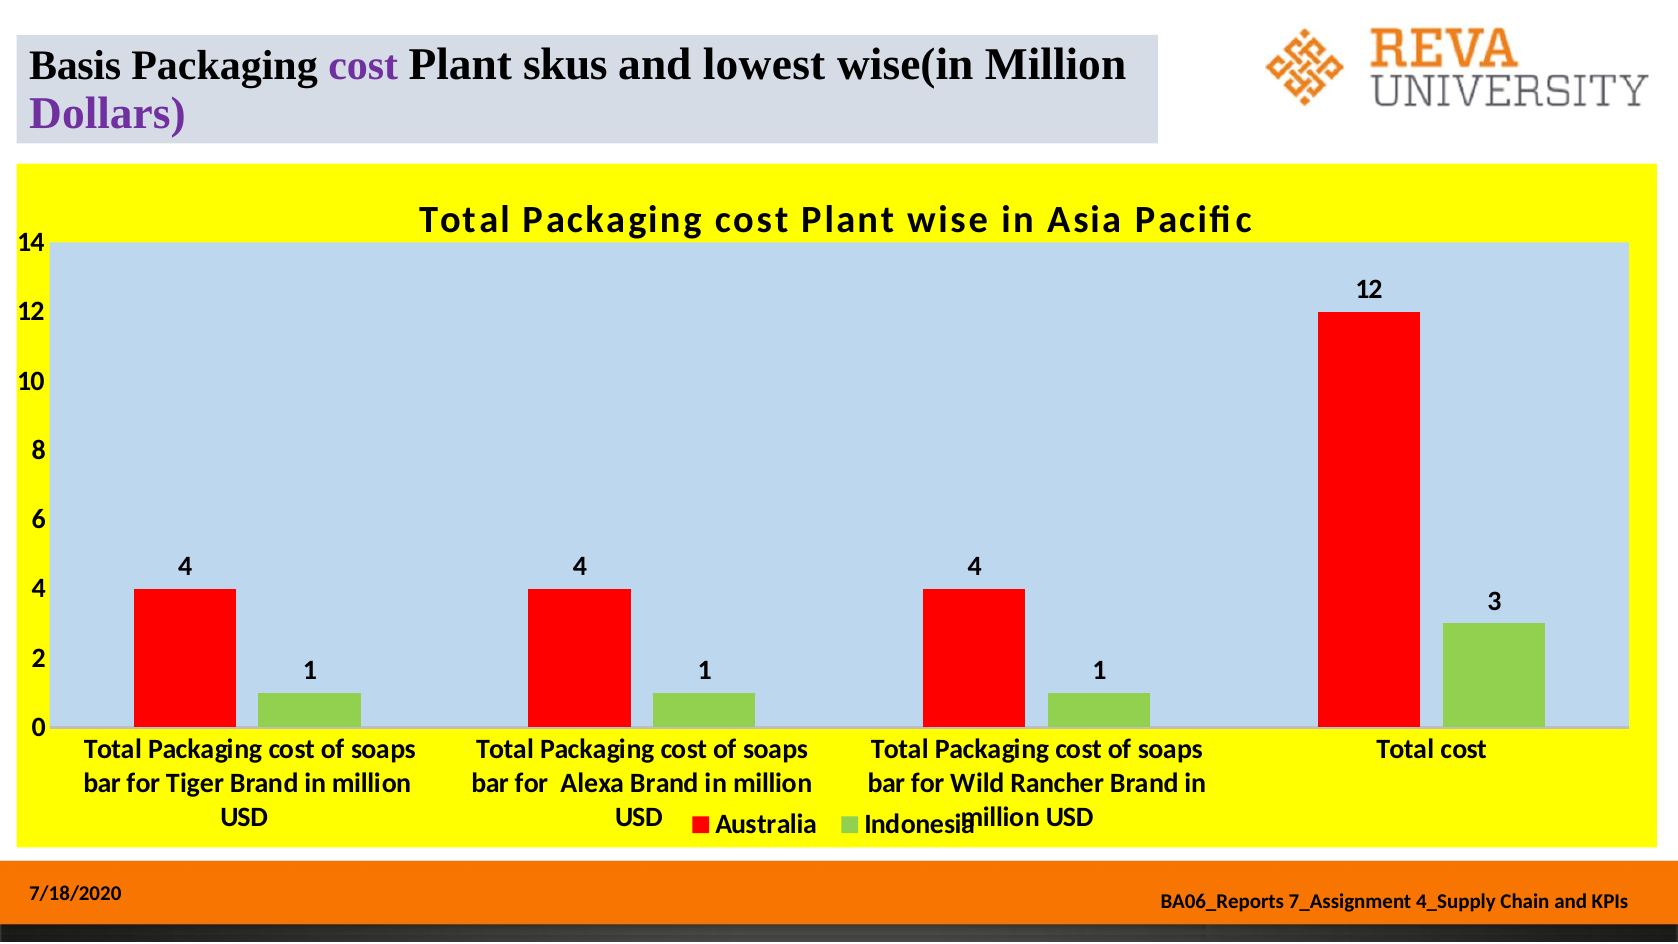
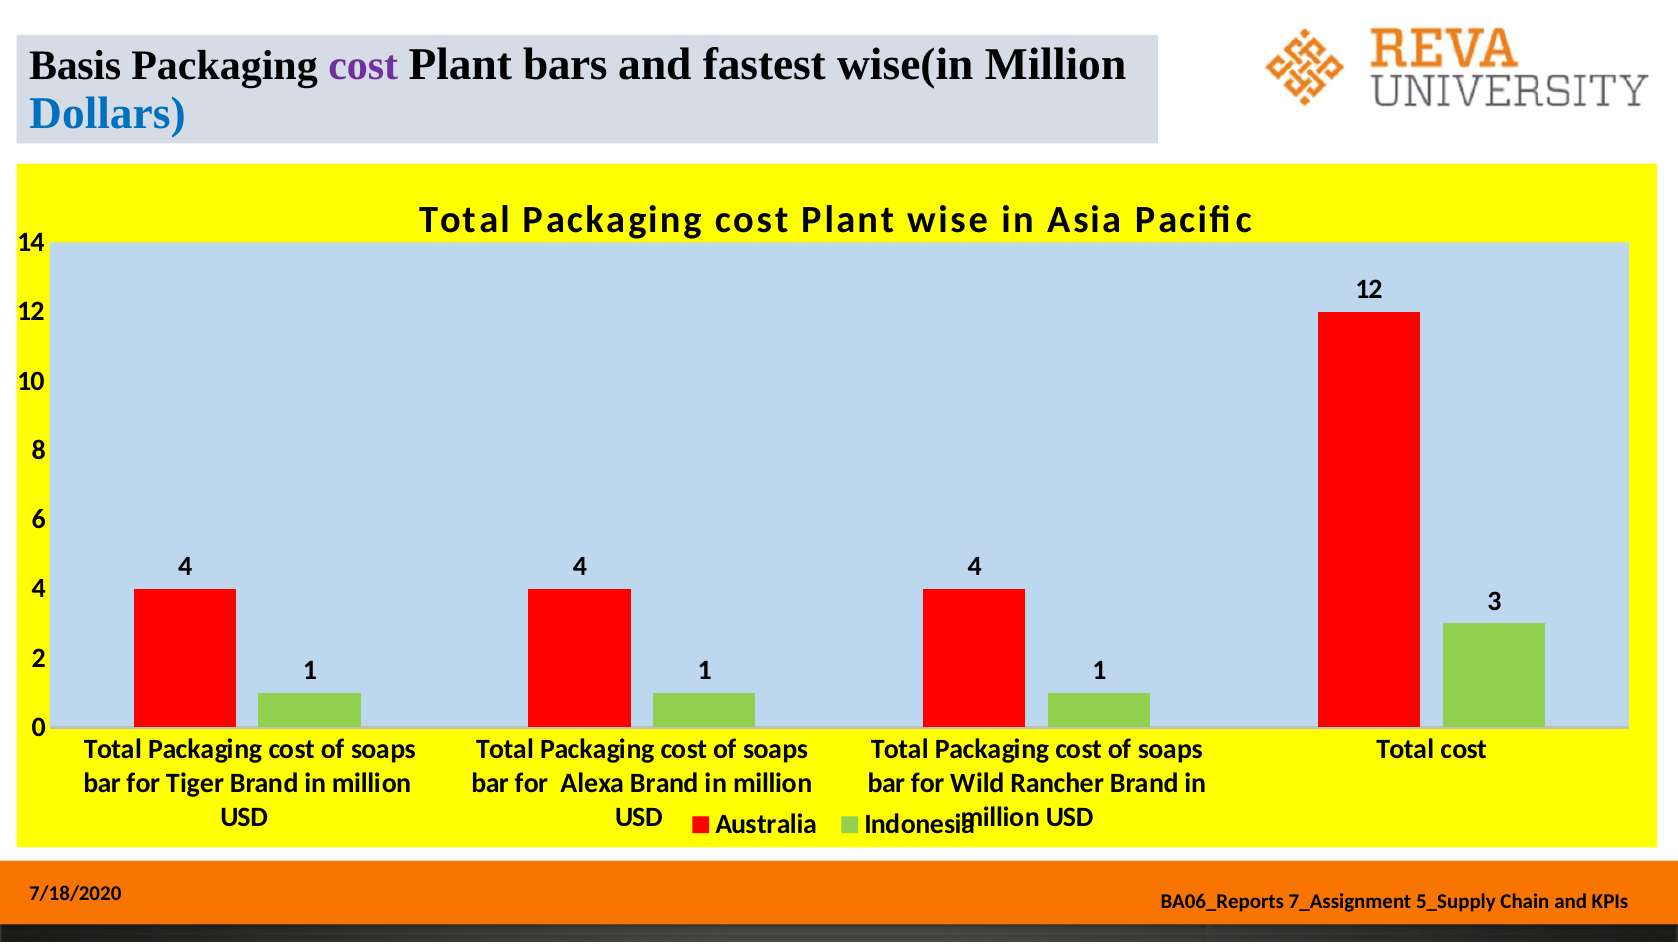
skus: skus -> bars
lowest: lowest -> fastest
Dollars colour: purple -> blue
4_Supply: 4_Supply -> 5_Supply
